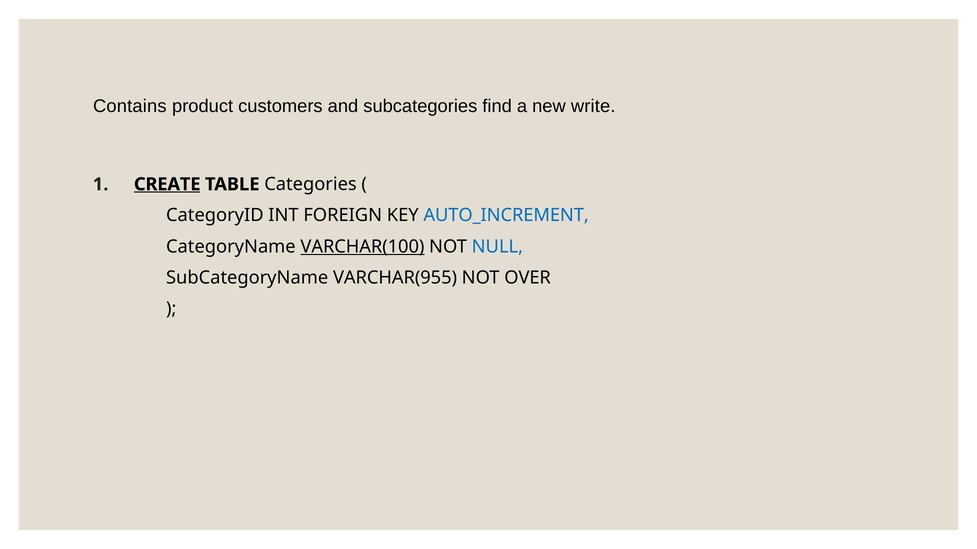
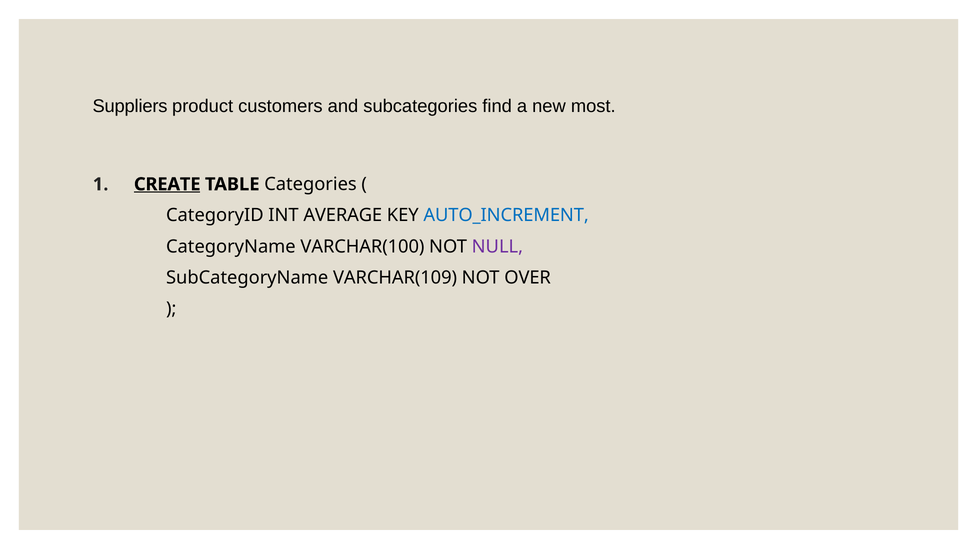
Contains: Contains -> Suppliers
write: write -> most
FOREIGN: FOREIGN -> AVERAGE
VARCHAR(100 underline: present -> none
NULL colour: blue -> purple
VARCHAR(955: VARCHAR(955 -> VARCHAR(109
